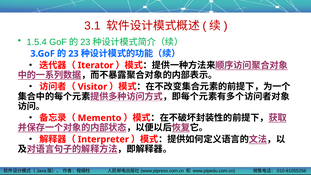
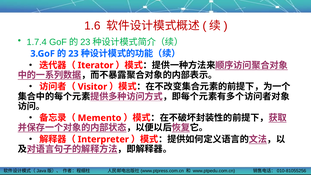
3.1: 3.1 -> 1.6
1.5.4: 1.5.4 -> 1.7.4
